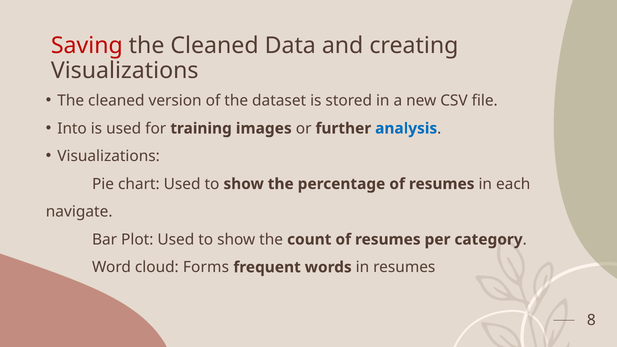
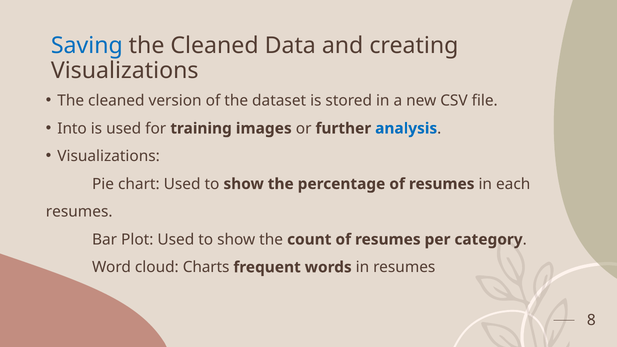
Saving colour: red -> blue
navigate at (79, 212): navigate -> resumes
Forms: Forms -> Charts
